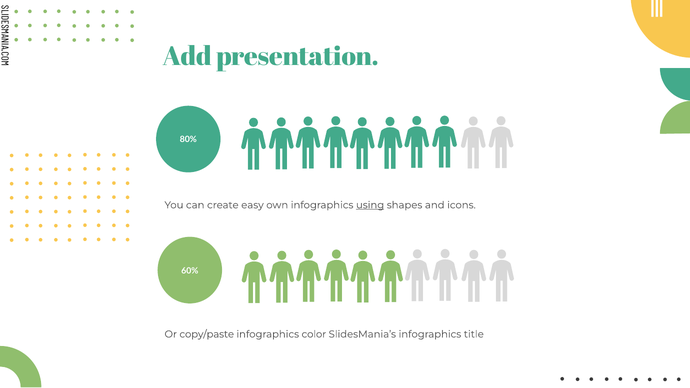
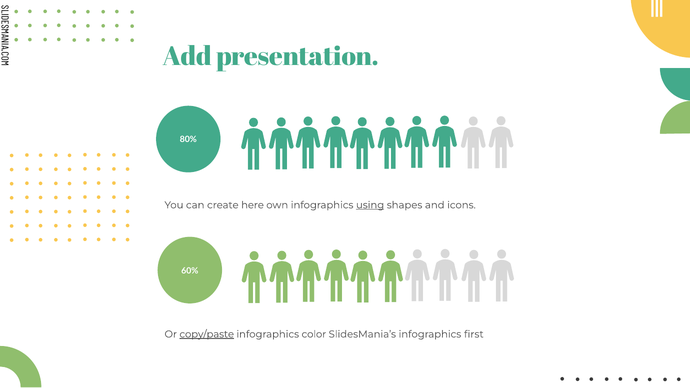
easy: easy -> here
copy/paste underline: none -> present
title: title -> first
